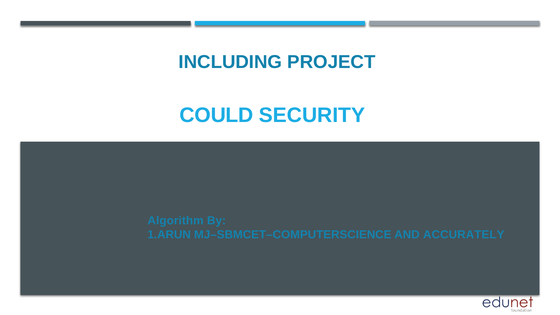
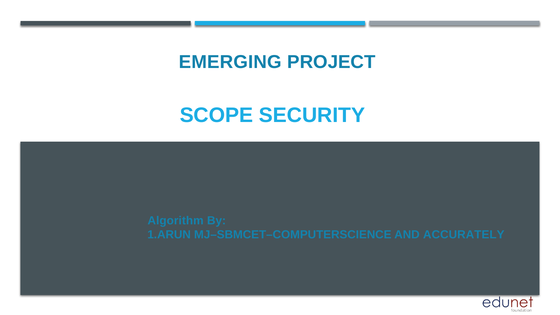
INCLUDING: INCLUDING -> EMERGING
COULD: COULD -> SCOPE
